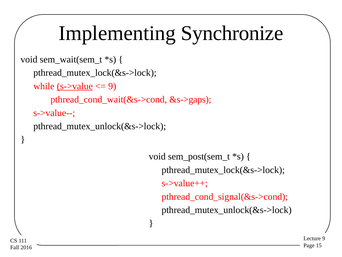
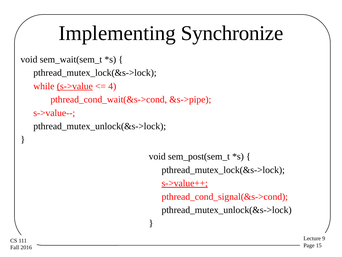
9 at (112, 86): 9 -> 4
&s->gaps: &s->gaps -> &s->pipe
s->value++ underline: none -> present
